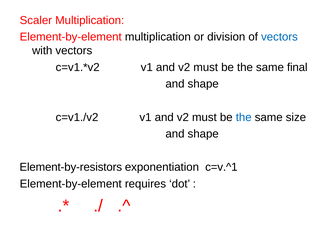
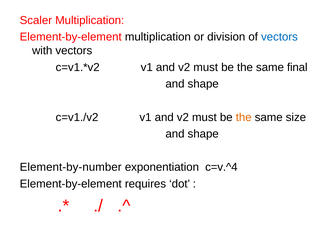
the at (244, 117) colour: blue -> orange
Element-by-resistors: Element-by-resistors -> Element-by-number
c=v.^1: c=v.^1 -> c=v.^4
